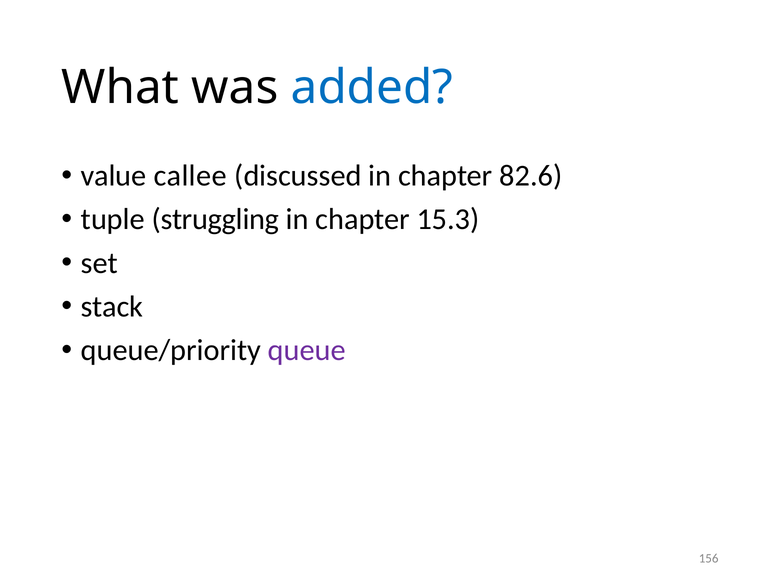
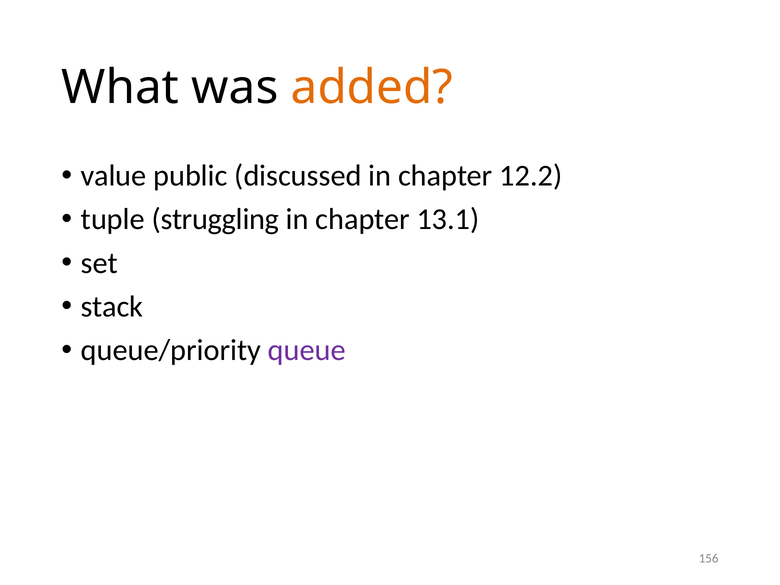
added colour: blue -> orange
callee: callee -> public
82.6: 82.6 -> 12.2
15.3: 15.3 -> 13.1
